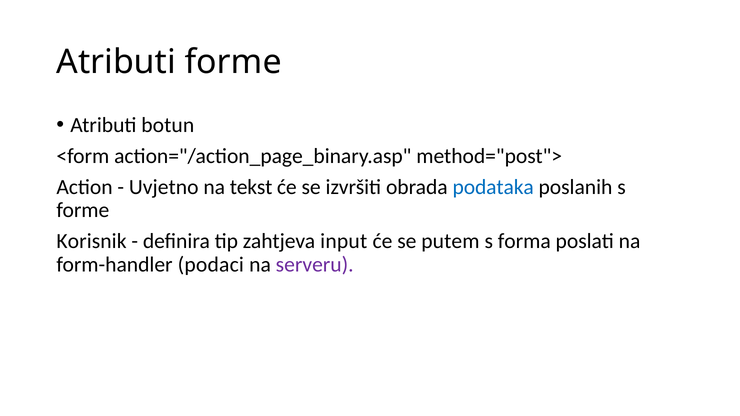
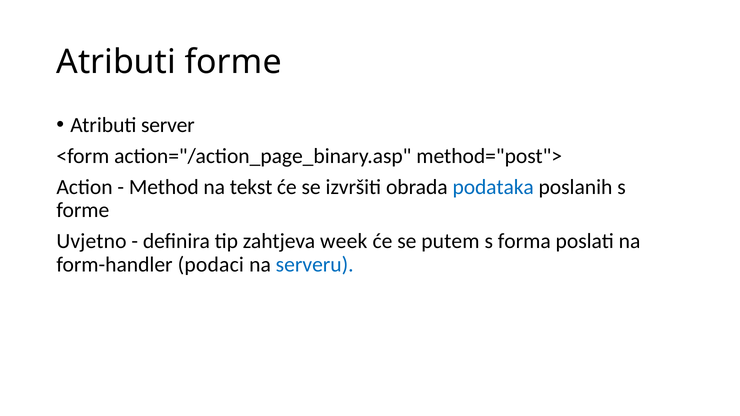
botun: botun -> server
Uvjetno: Uvjetno -> Method
Korisnik: Korisnik -> Uvjetno
input: input -> week
serveru colour: purple -> blue
